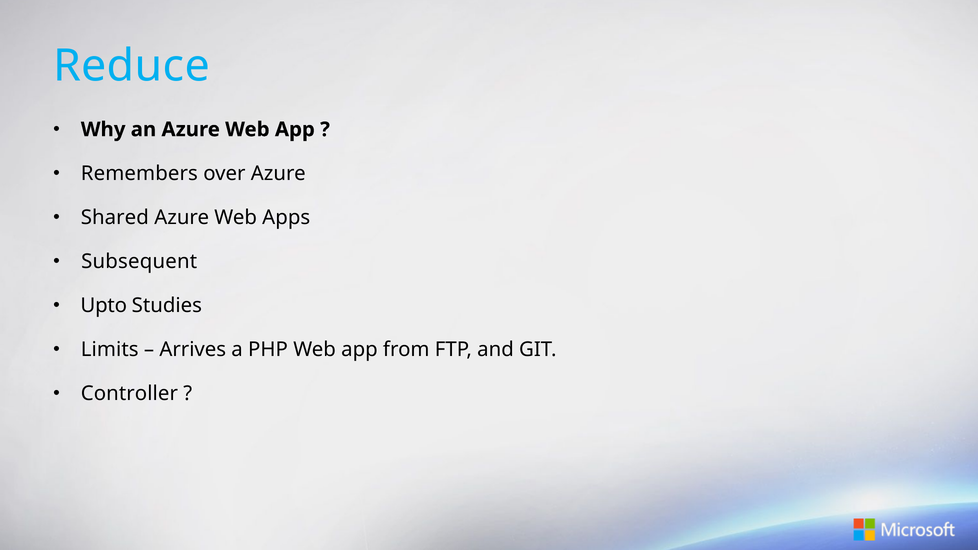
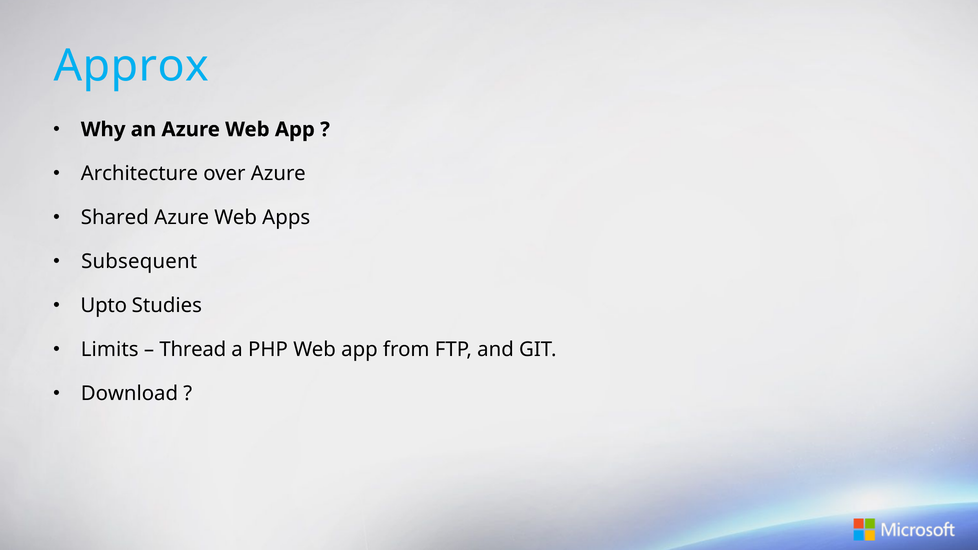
Reduce: Reduce -> Approx
Remembers: Remembers -> Architecture
Arrives: Arrives -> Thread
Controller: Controller -> Download
